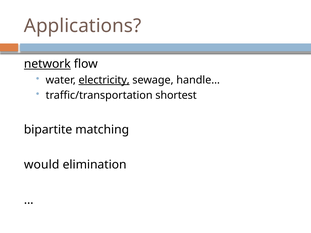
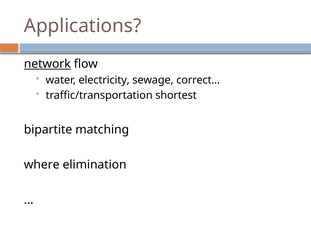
electricity underline: present -> none
handle…: handle… -> correct…
would: would -> where
